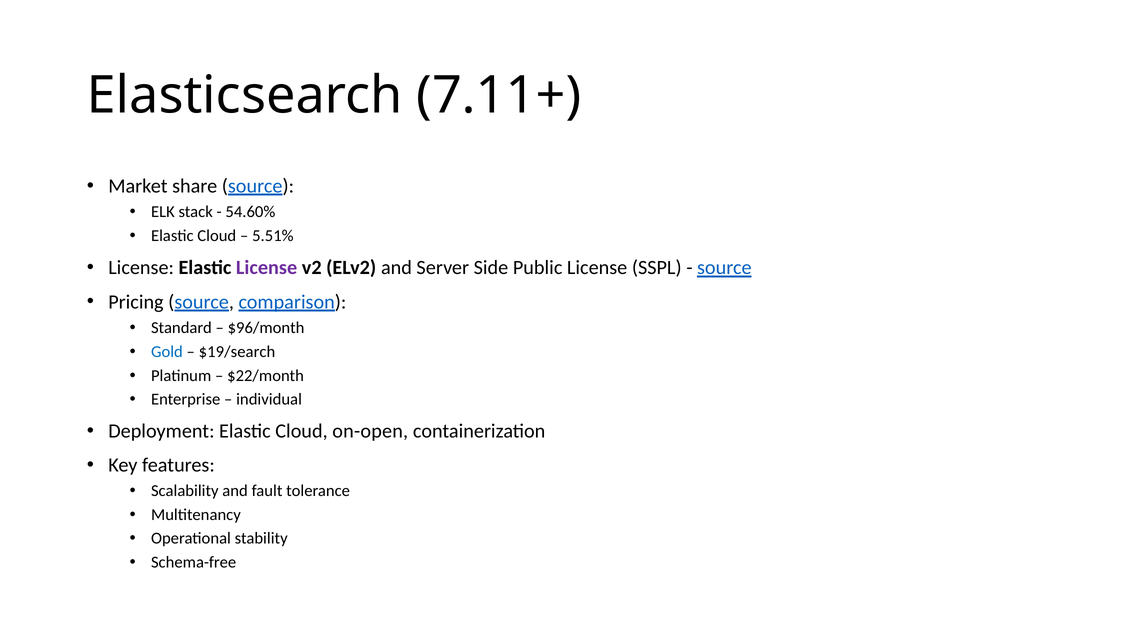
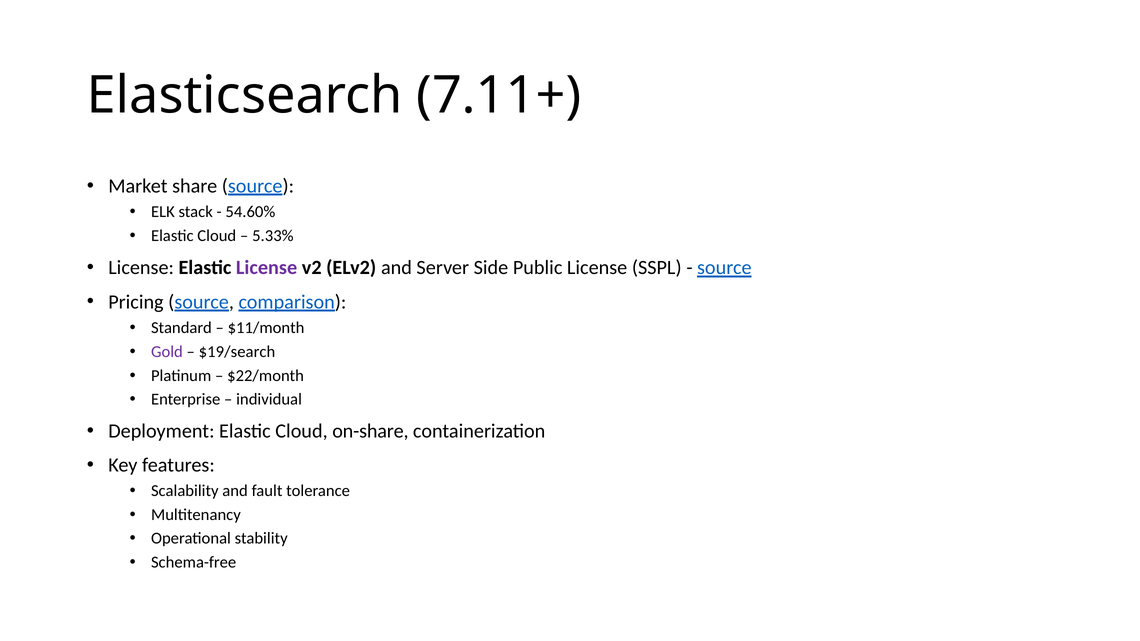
5.51%: 5.51% -> 5.33%
$96/month: $96/month -> $11/month
Gold colour: blue -> purple
on-open: on-open -> on-share
